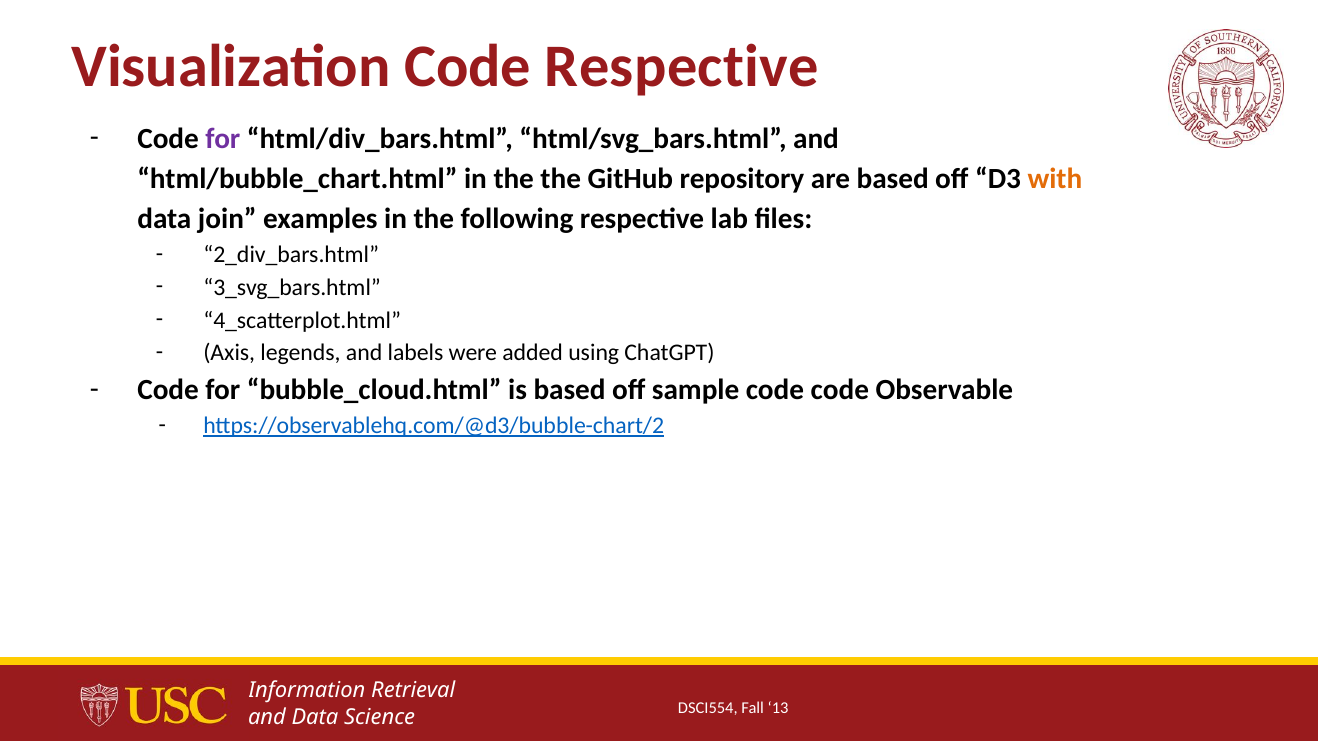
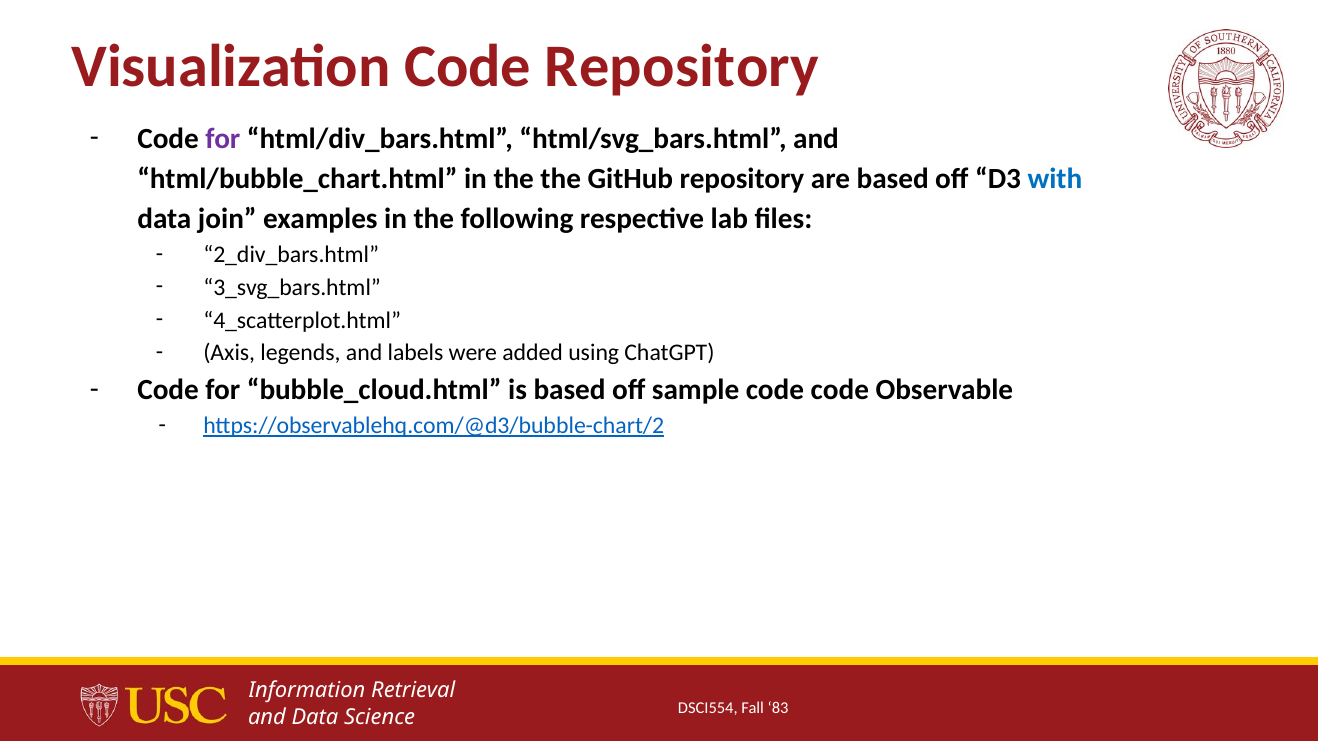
Code Respective: Respective -> Repository
with colour: orange -> blue
13: 13 -> 83
